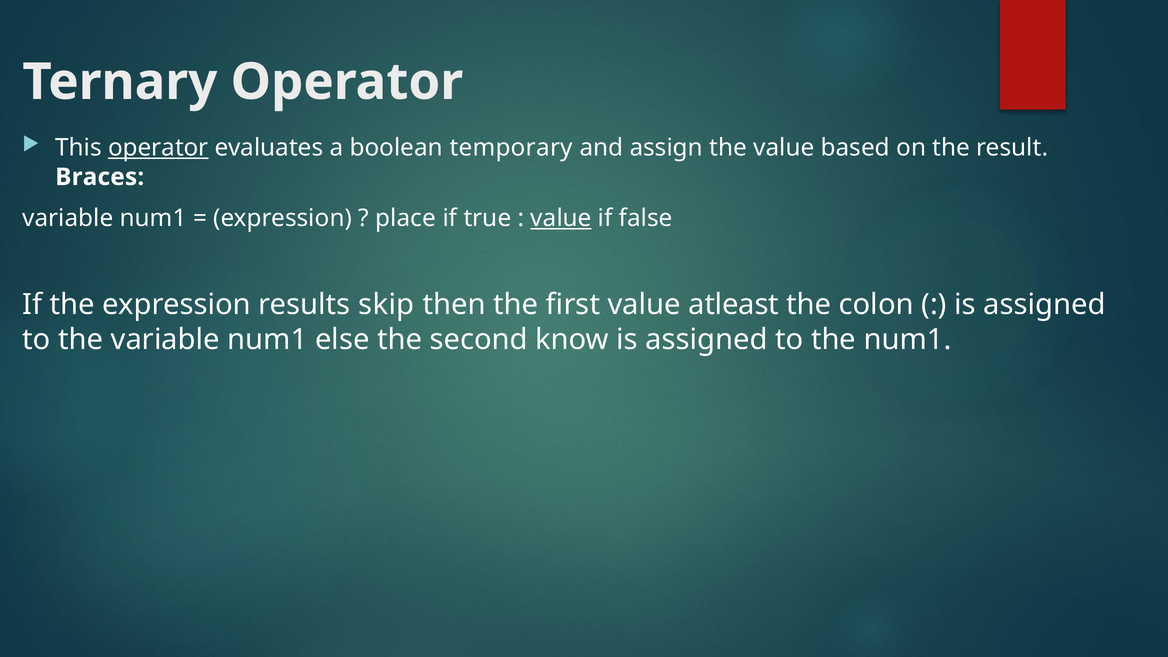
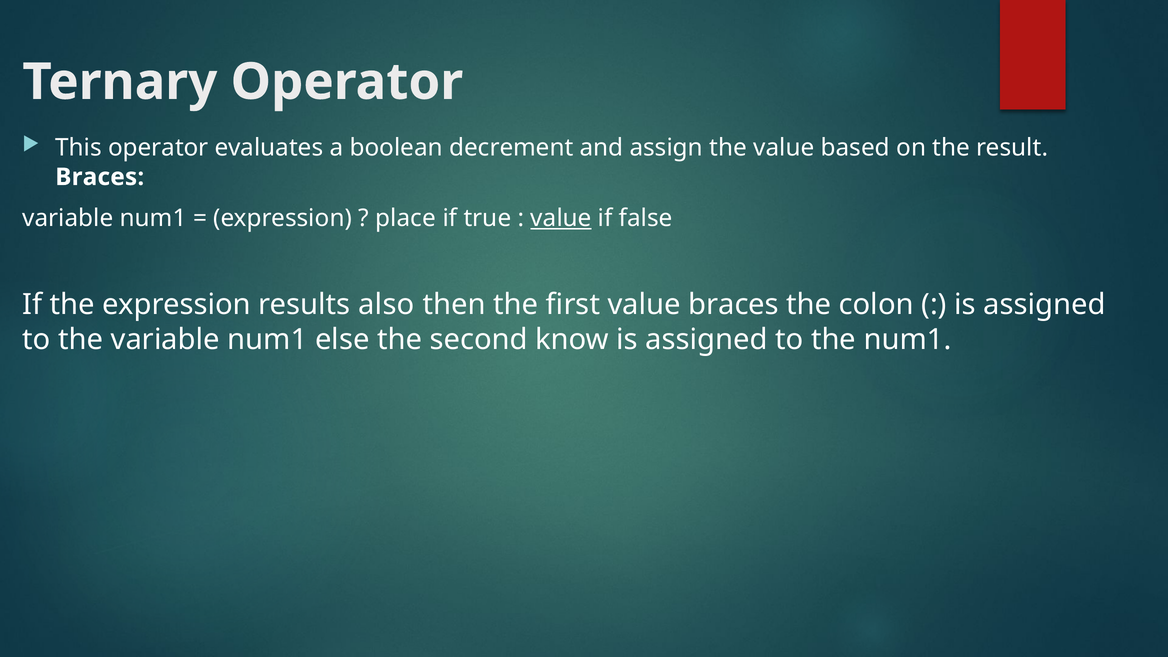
operator at (158, 148) underline: present -> none
temporary: temporary -> decrement
skip: skip -> also
value atleast: atleast -> braces
